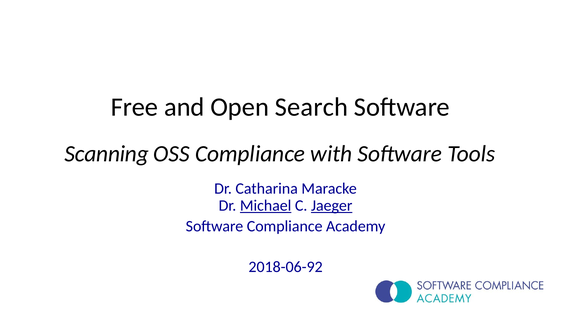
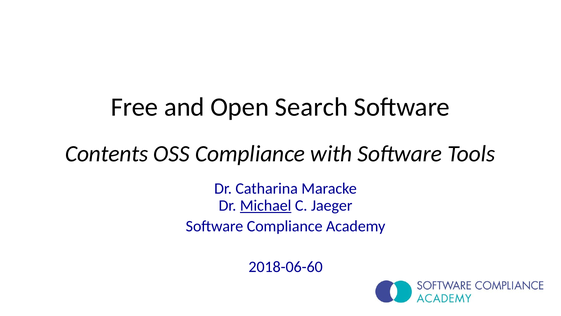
Scanning: Scanning -> Contents
Jaeger underline: present -> none
2018-06-92: 2018-06-92 -> 2018-06-60
